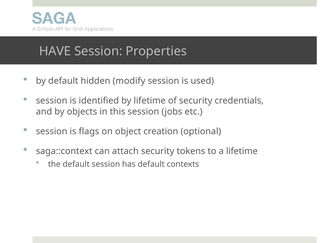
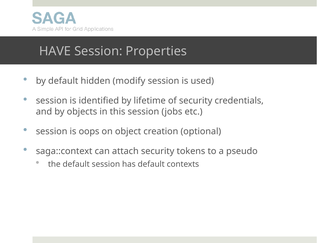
flags: flags -> oops
a lifetime: lifetime -> pseudo
